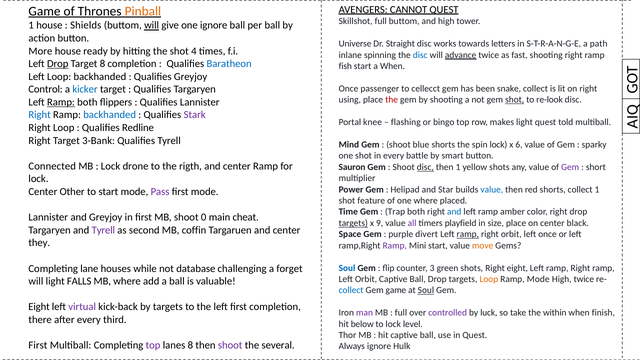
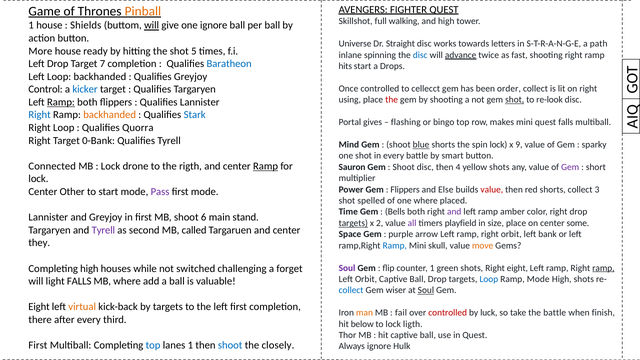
CANNOT: CANNOT -> FIGHTER
full buttom: buttom -> walking
4: 4 -> 5
Drop at (58, 64) underline: present -> none
Target 8: 8 -> 7
fish: fish -> hits
a When: When -> Drops
Once passenger: passenger -> controlled
snake: snake -> order
backhanded at (110, 115) colour: blue -> orange
Stark colour: purple -> blue
knee: knee -> gives
makes light: light -> mini
quest told: told -> falls
Redline: Redline -> Quorra
3-Bank: 3-Bank -> 0-Bank
blue underline: none -> present
6: 6 -> 9
Ramp at (266, 166) underline: none -> present
disc at (425, 167) underline: present -> none
then 1: 1 -> 4
Helipad at (405, 189): Helipad -> Flippers
Star: Star -> Else
value at (492, 189) colour: blue -> red
collect 1: 1 -> 3
feature: feature -> spelled
Trap: Trap -> Bells
and at (454, 212) colour: blue -> purple
0: 0 -> 6
cheat: cheat -> stand
9: 9 -> 2
black: black -> some
coffin: coffin -> called
divert: divert -> arrow
ramp at (468, 234) underline: present -> none
left once: once -> bank
Ramp at (395, 246) colour: purple -> blue
Mini start: start -> skull
Completing lane: lane -> high
database: database -> switched
Soul at (347, 268) colour: blue -> purple
counter 3: 3 -> 1
ramp at (603, 268) underline: none -> present
Loop at (489, 279) colour: orange -> blue
High twice: twice -> shots
Gem game: game -> wiser
virtual colour: purple -> orange
man colour: purple -> orange
full at (401, 313): full -> fail
controlled at (448, 313) colour: purple -> red
the within: within -> battle
level: level -> ligth
top at (153, 345) colour: purple -> blue
lanes 8: 8 -> 1
shoot at (230, 345) colour: purple -> blue
several: several -> closely
